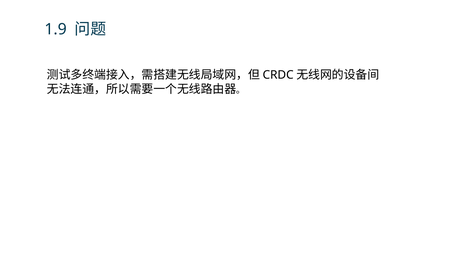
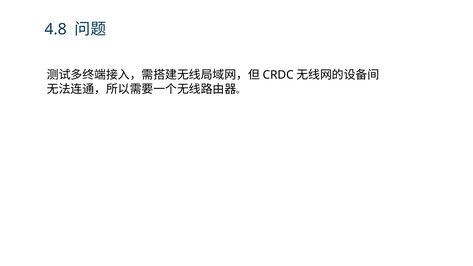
1.9: 1.9 -> 4.8
